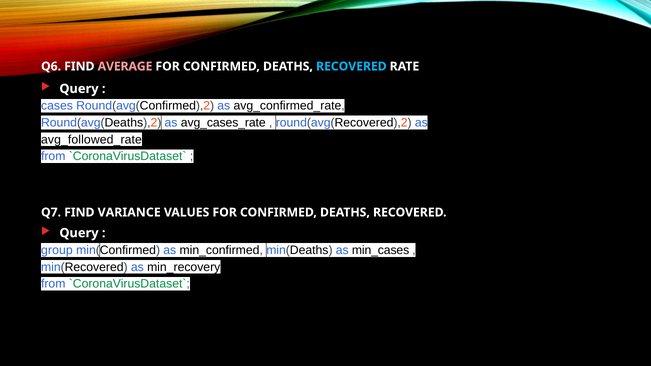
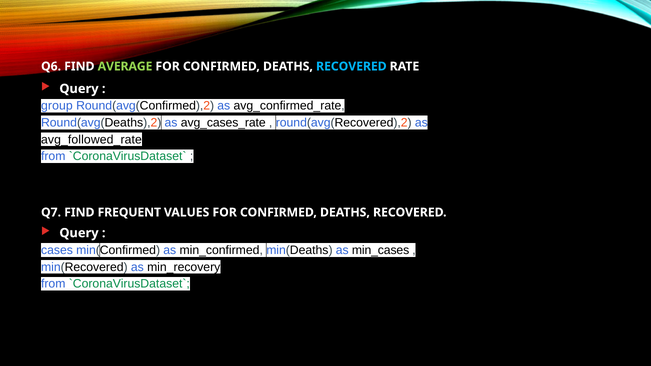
AVERAGE colour: pink -> light green
cases: cases -> group
VARIANCE: VARIANCE -> FREQUENT
group: group -> cases
